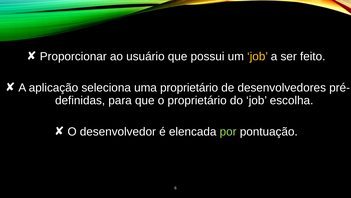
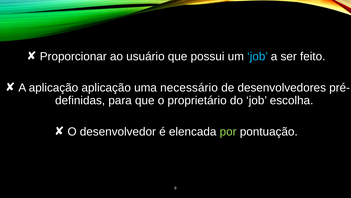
job at (258, 56) colour: yellow -> light blue
aplicação seleciona: seleciona -> aplicação
uma proprietário: proprietário -> necessário
